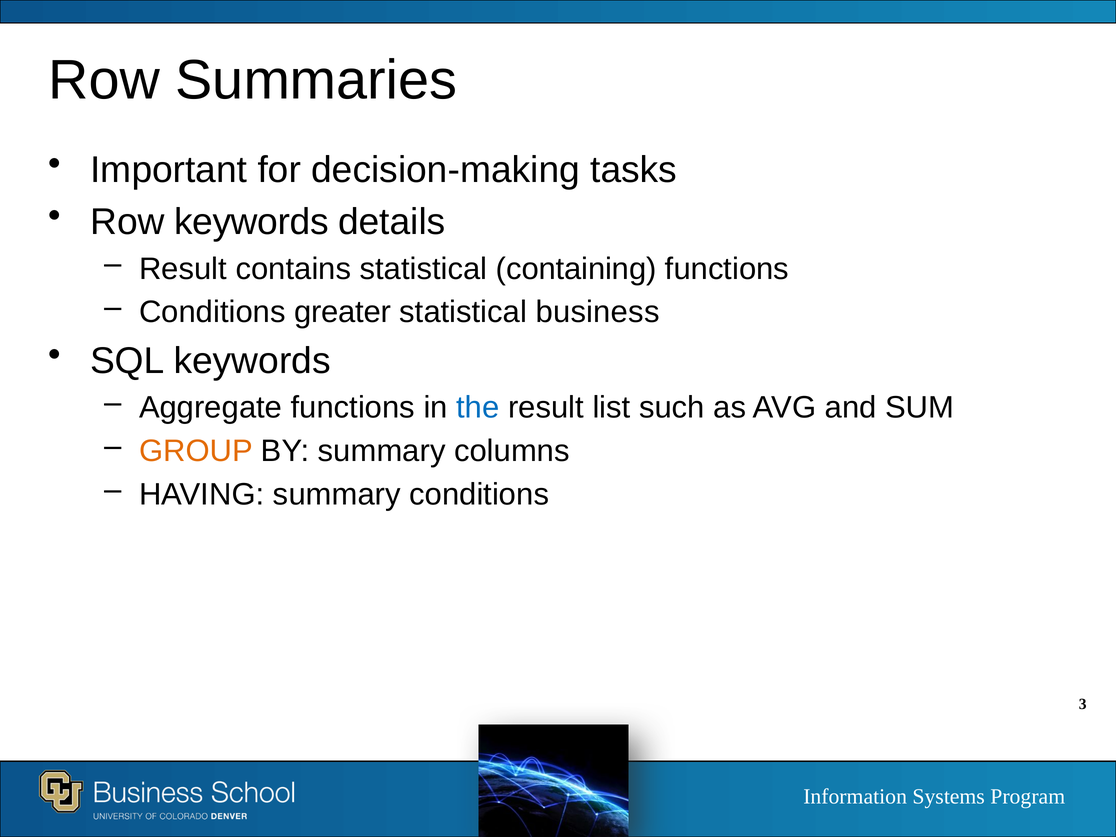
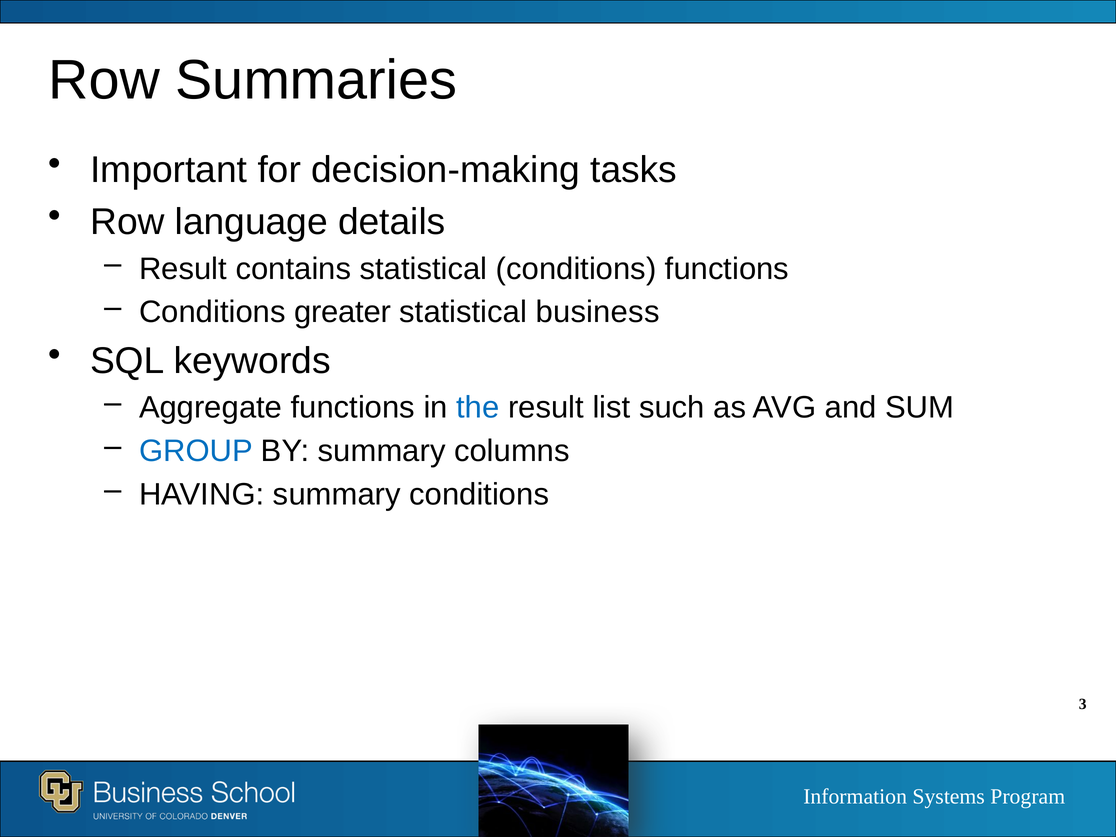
Row keywords: keywords -> language
statistical containing: containing -> conditions
GROUP colour: orange -> blue
